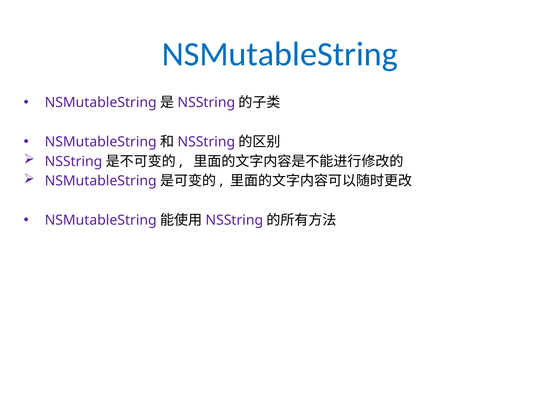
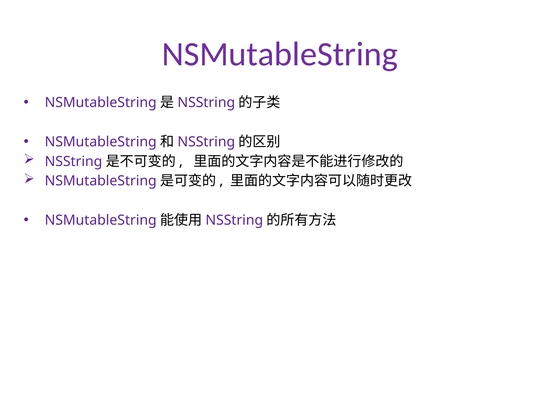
NSMutableString colour: blue -> purple
